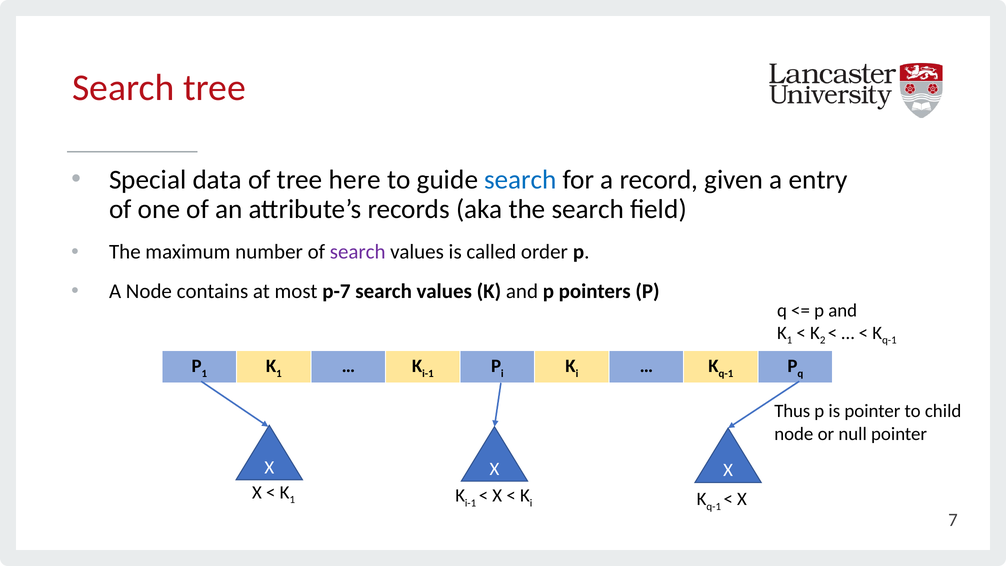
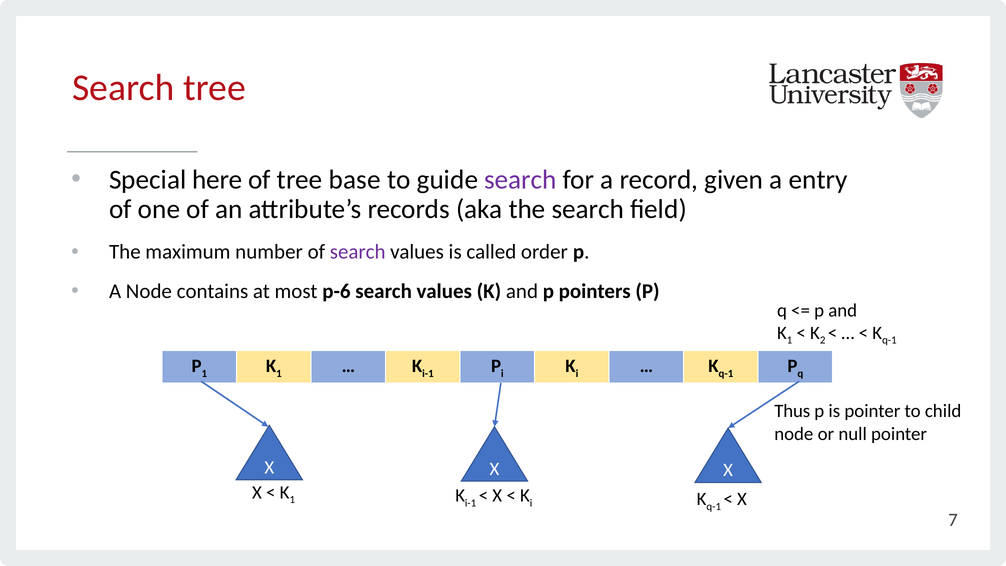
data: data -> here
here: here -> base
search at (520, 180) colour: blue -> purple
p-7: p-7 -> p-6
